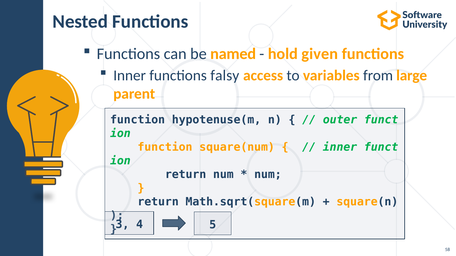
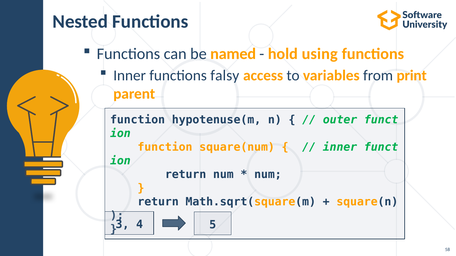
given: given -> using
large: large -> print
